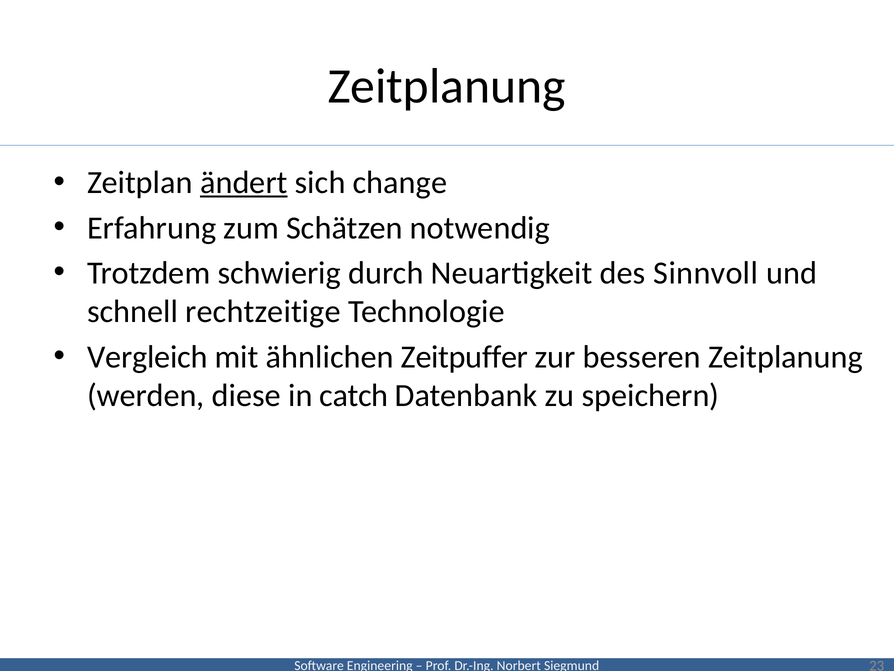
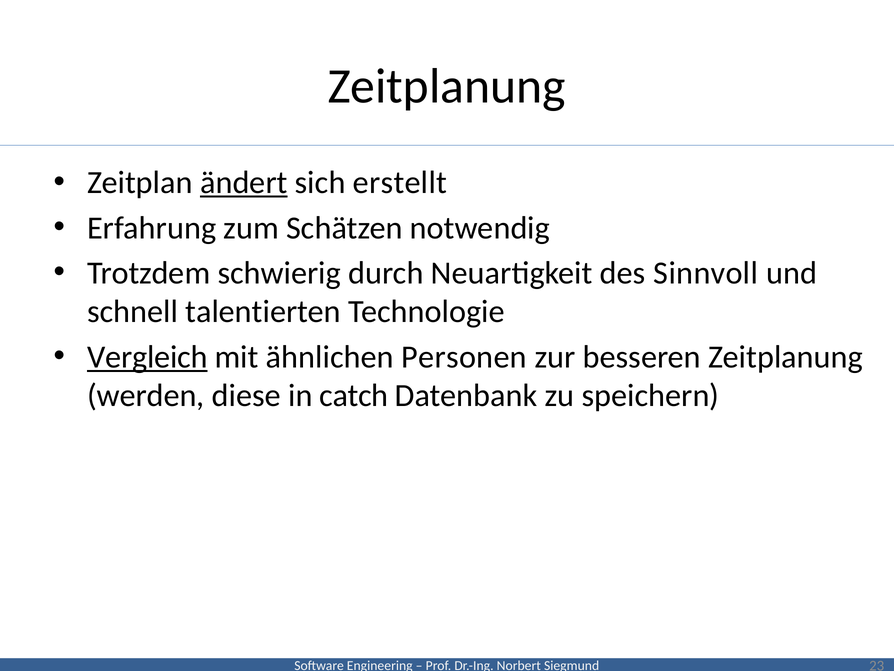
change: change -> erstellt
rechtzeitige: rechtzeitige -> talentierten
Vergleich underline: none -> present
Zeitpuffer: Zeitpuffer -> Personen
